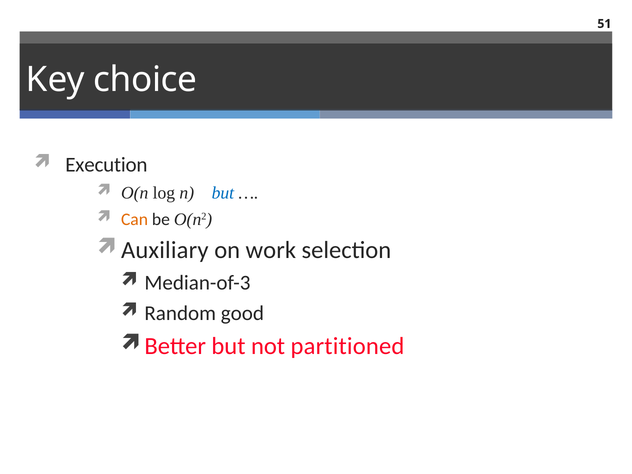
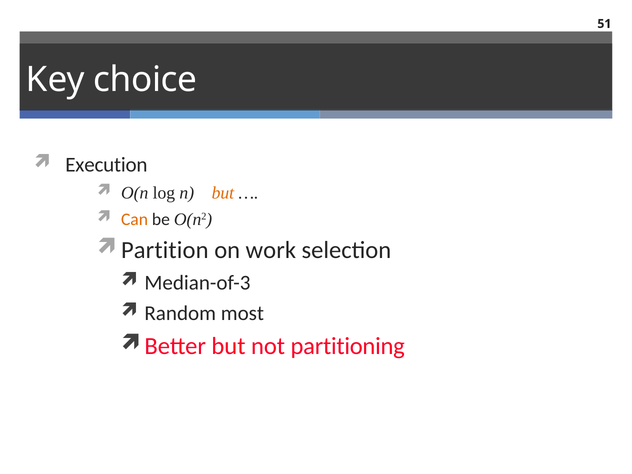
but at (223, 193) colour: blue -> orange
Auxiliary: Auxiliary -> Partition
good: good -> most
partitioned: partitioned -> partitioning
